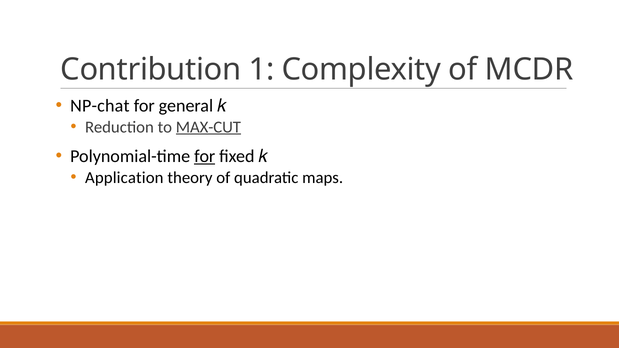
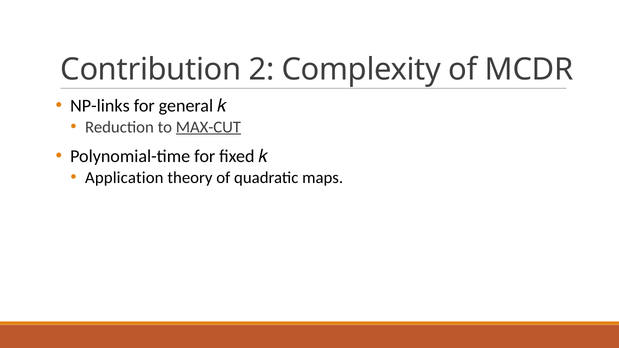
1: 1 -> 2
NP-chat: NP-chat -> NP-links
for at (205, 156) underline: present -> none
